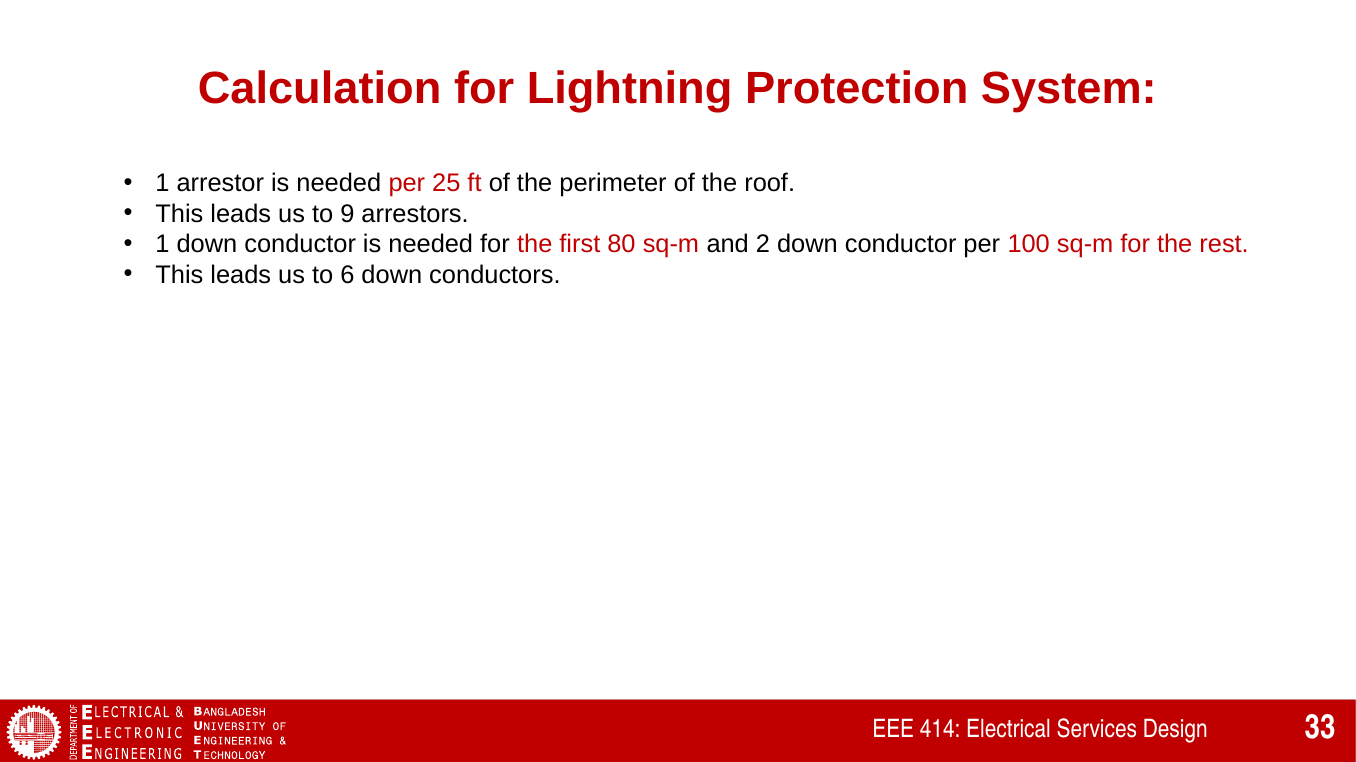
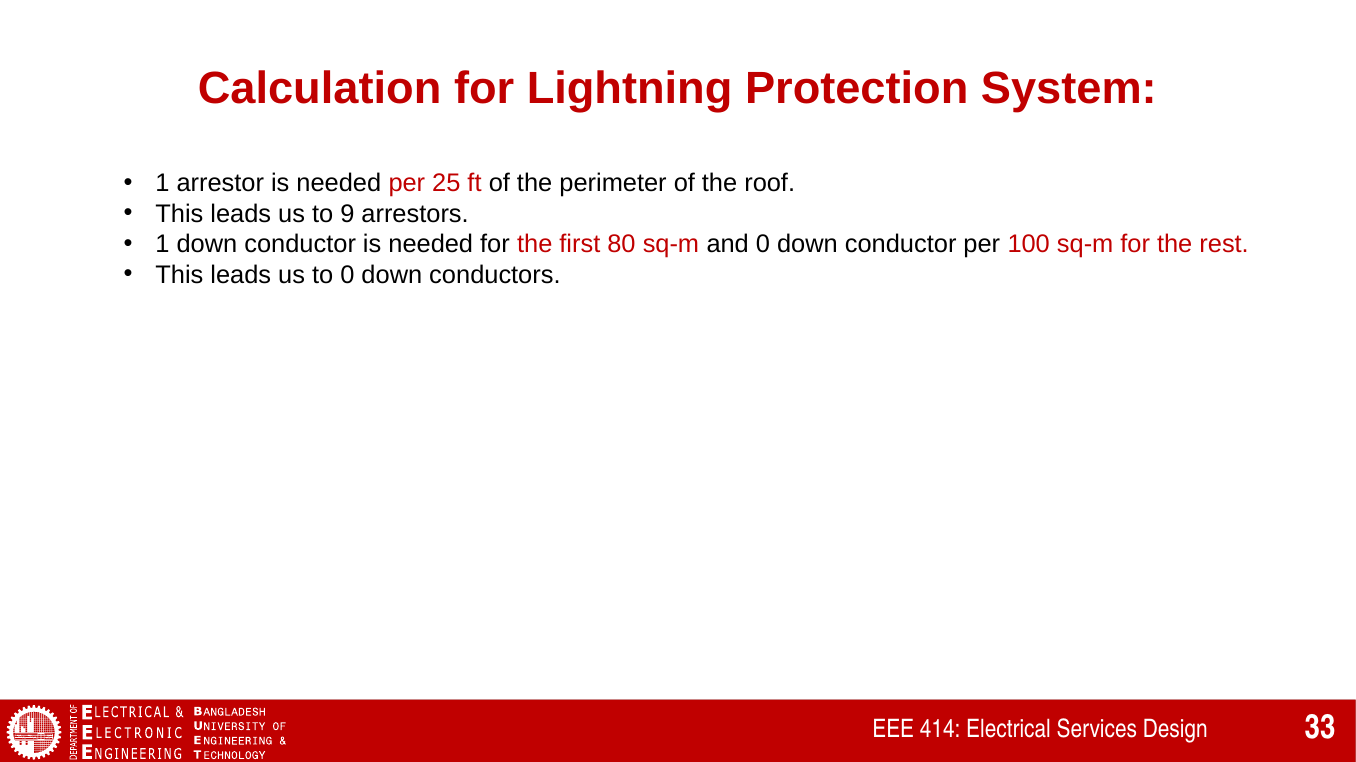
and 2: 2 -> 0
to 6: 6 -> 0
